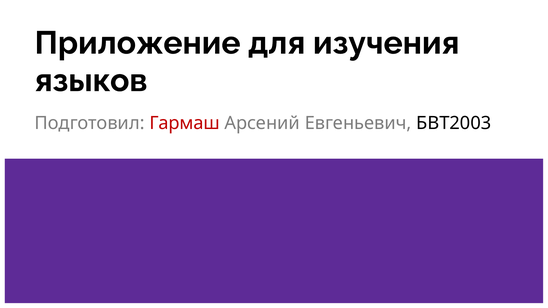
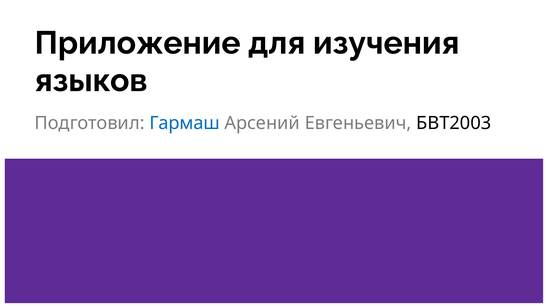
Гармаш colour: red -> blue
